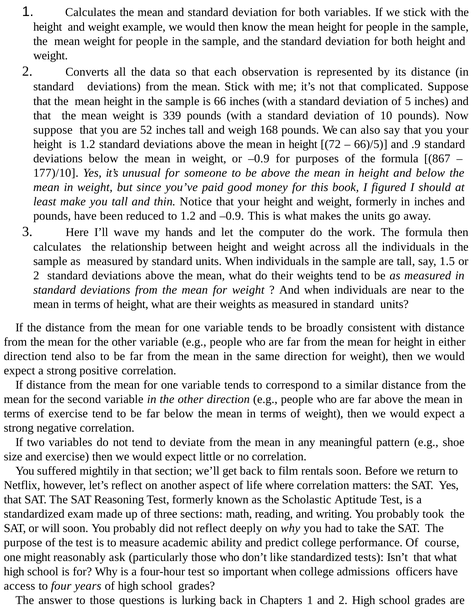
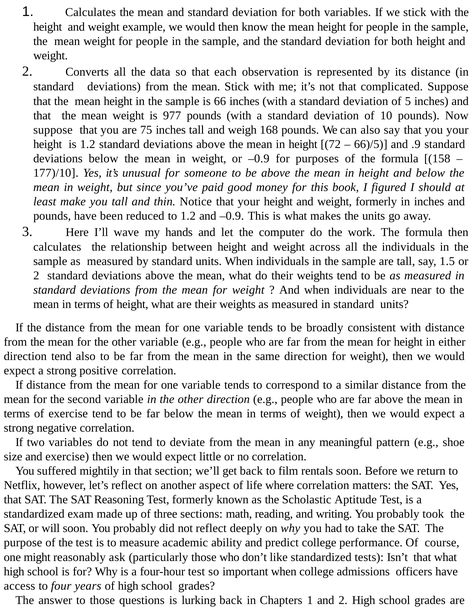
339: 339 -> 977
52: 52 -> 75
867: 867 -> 158
